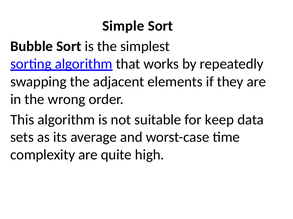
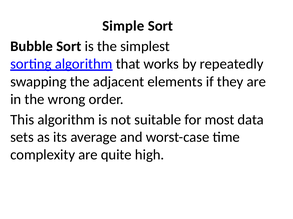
keep: keep -> most
